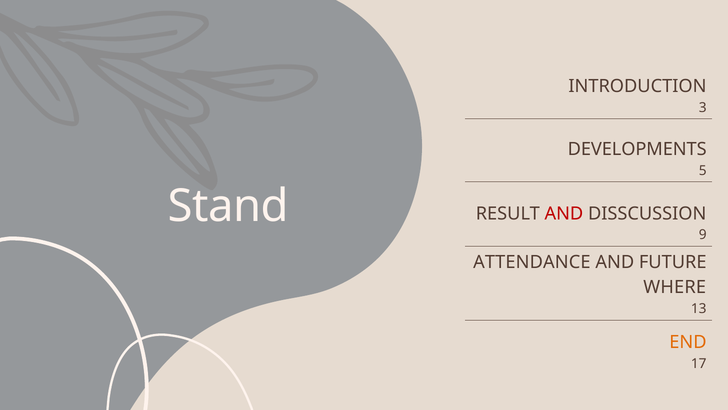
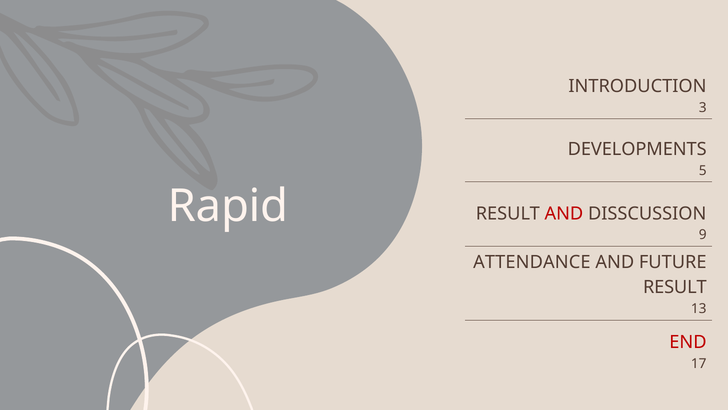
Stand: Stand -> Rapid
WHERE at (675, 287): WHERE -> RESULT
END colour: orange -> red
